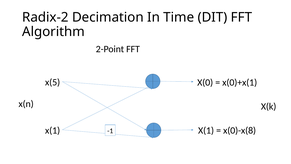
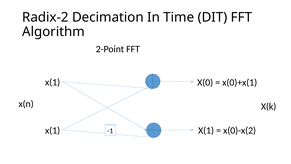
x(5 at (53, 82): x(5 -> x(1
x(0)-x(8: x(0)-x(8 -> x(0)-x(2
